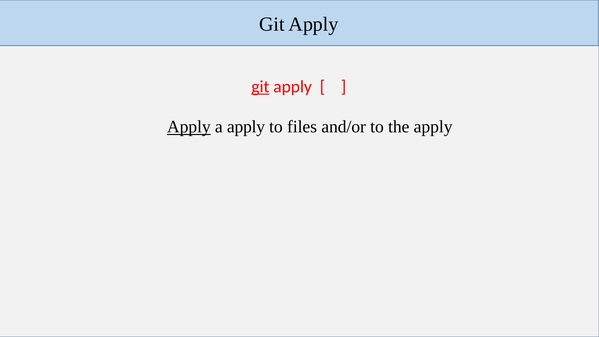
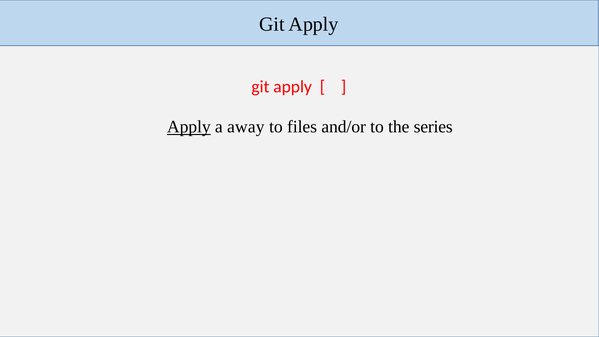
git at (260, 87) underline: present -> none
a apply: apply -> away
the apply: apply -> series
